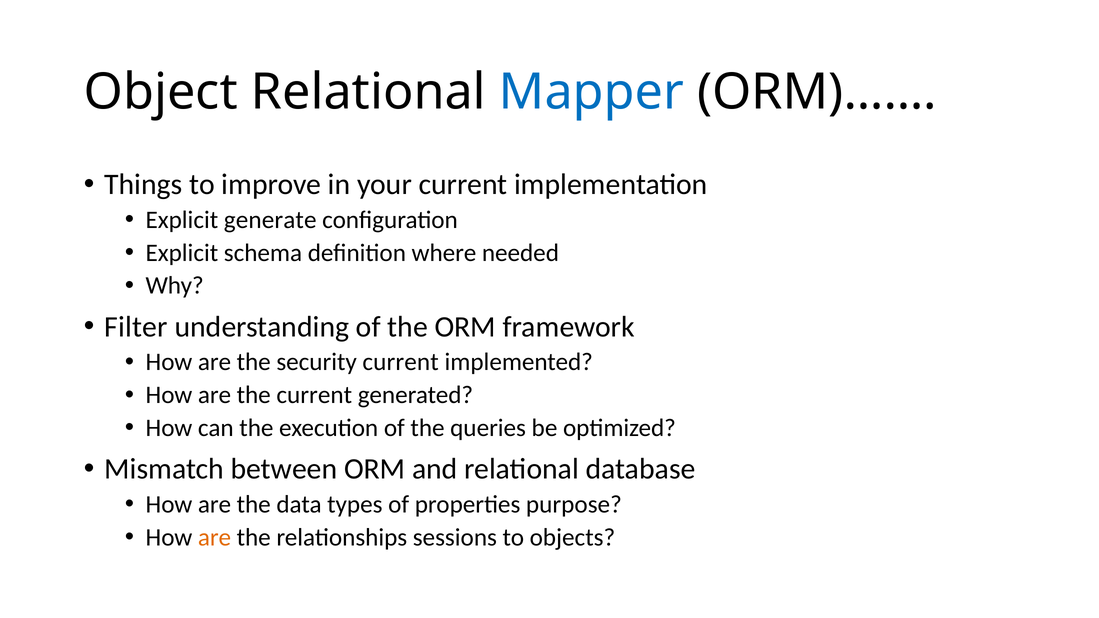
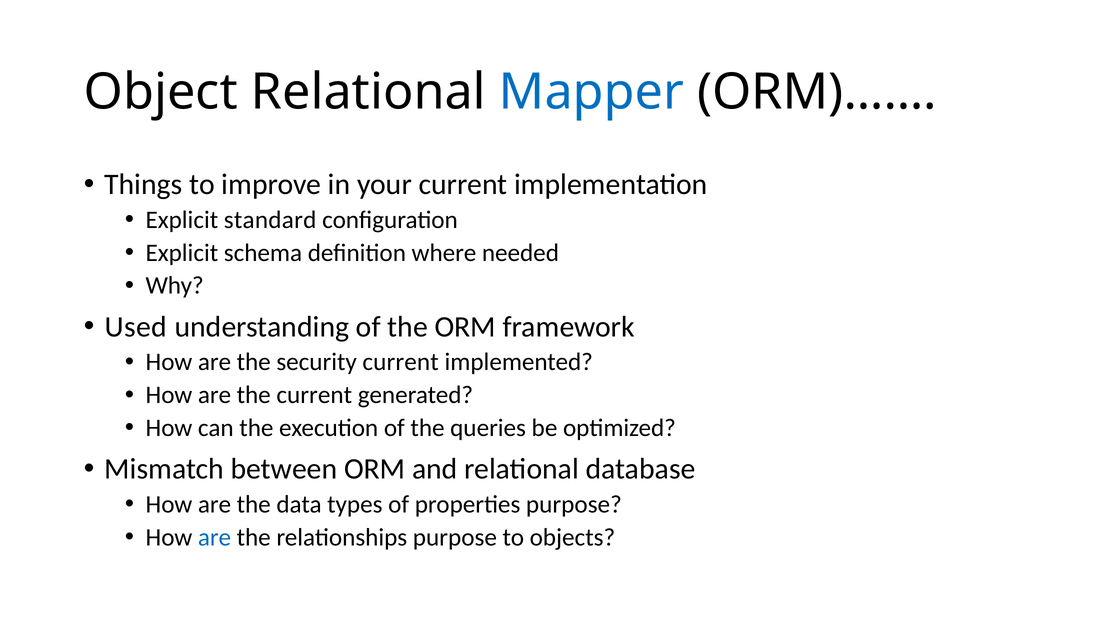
generate: generate -> standard
Filter: Filter -> Used
are at (215, 537) colour: orange -> blue
relationships sessions: sessions -> purpose
